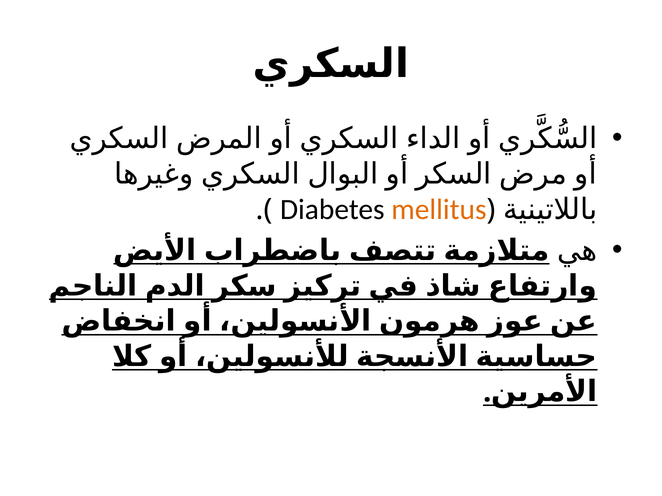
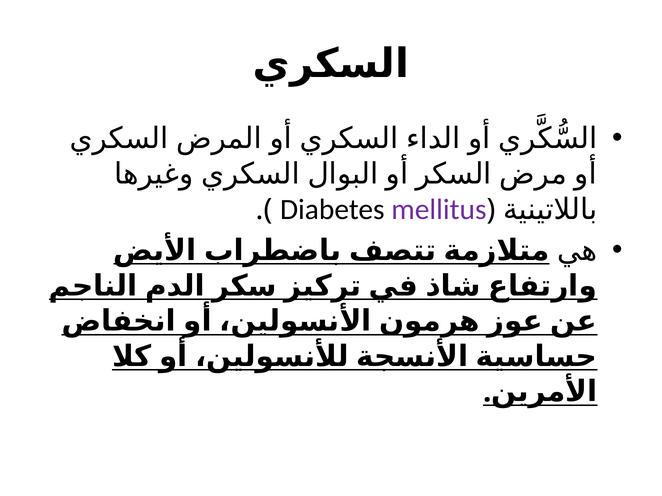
mellitus colour: orange -> purple
